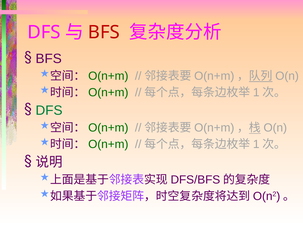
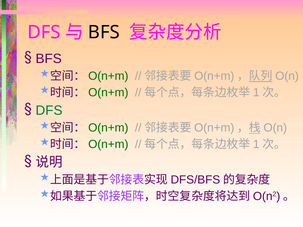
BFS at (104, 32) colour: red -> black
